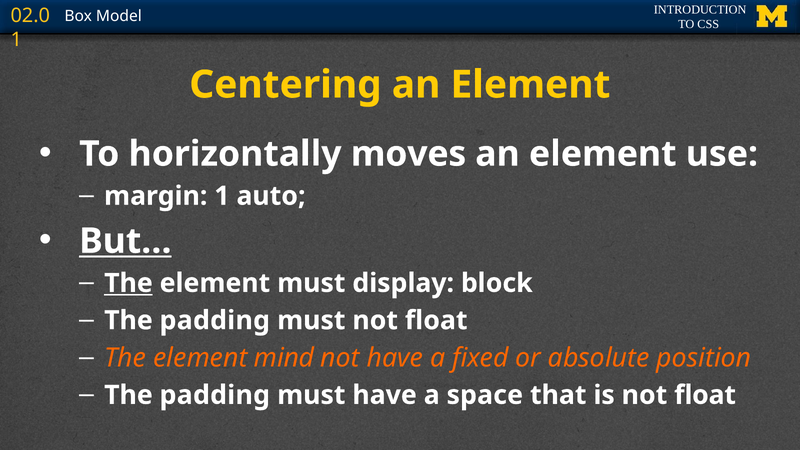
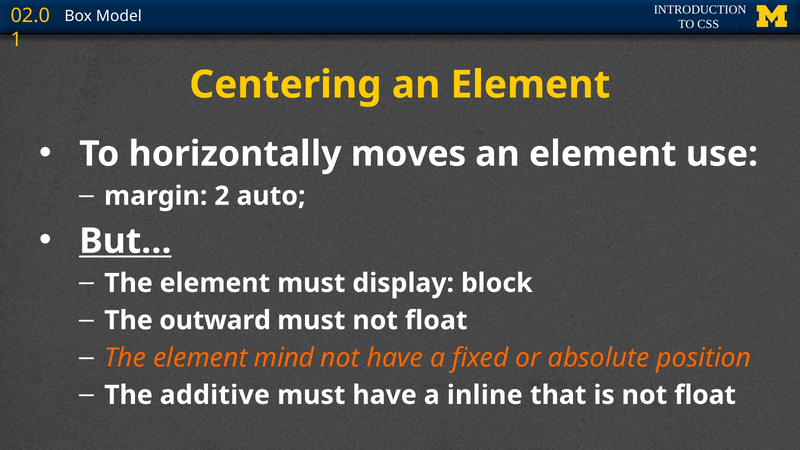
margin 1: 1 -> 2
The at (128, 283) underline: present -> none
padding at (215, 320): padding -> outward
padding at (215, 395): padding -> additive
space: space -> inline
